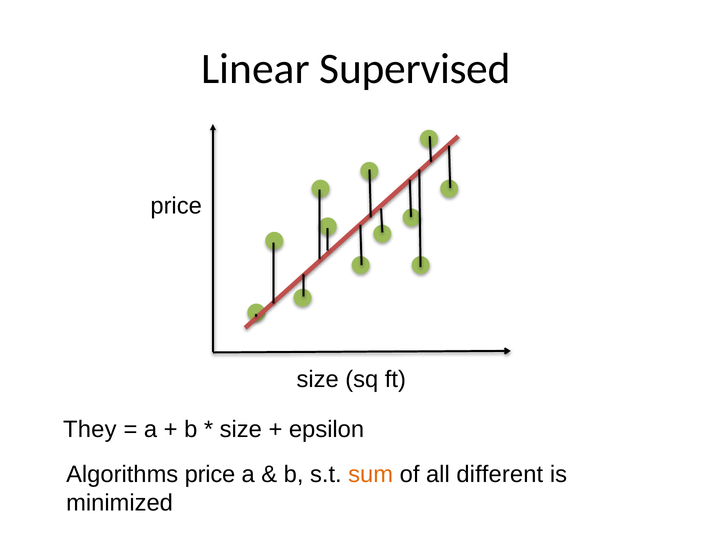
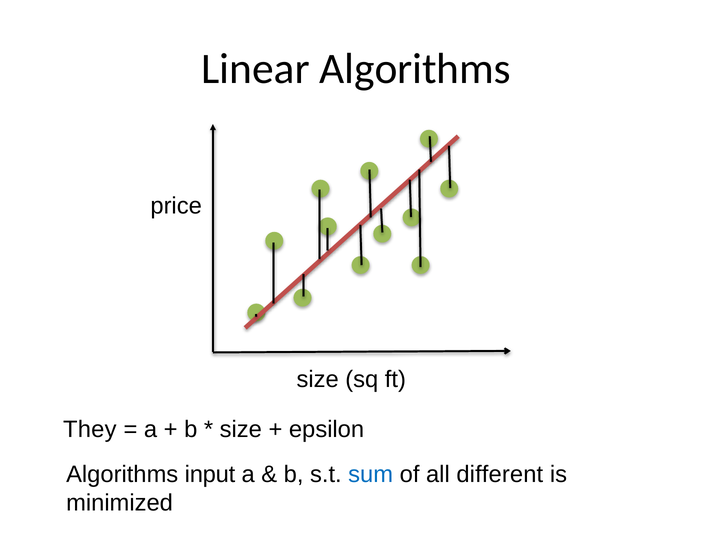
Linear Supervised: Supervised -> Algorithms
Algorithms price: price -> input
sum colour: orange -> blue
